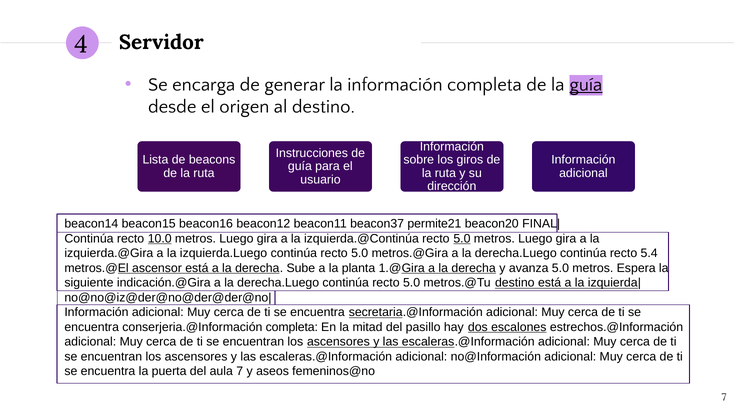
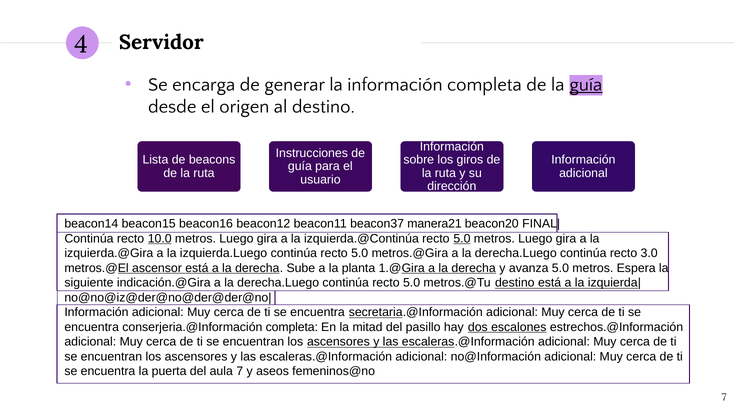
permite21: permite21 -> manera21
5.4: 5.4 -> 3.0
